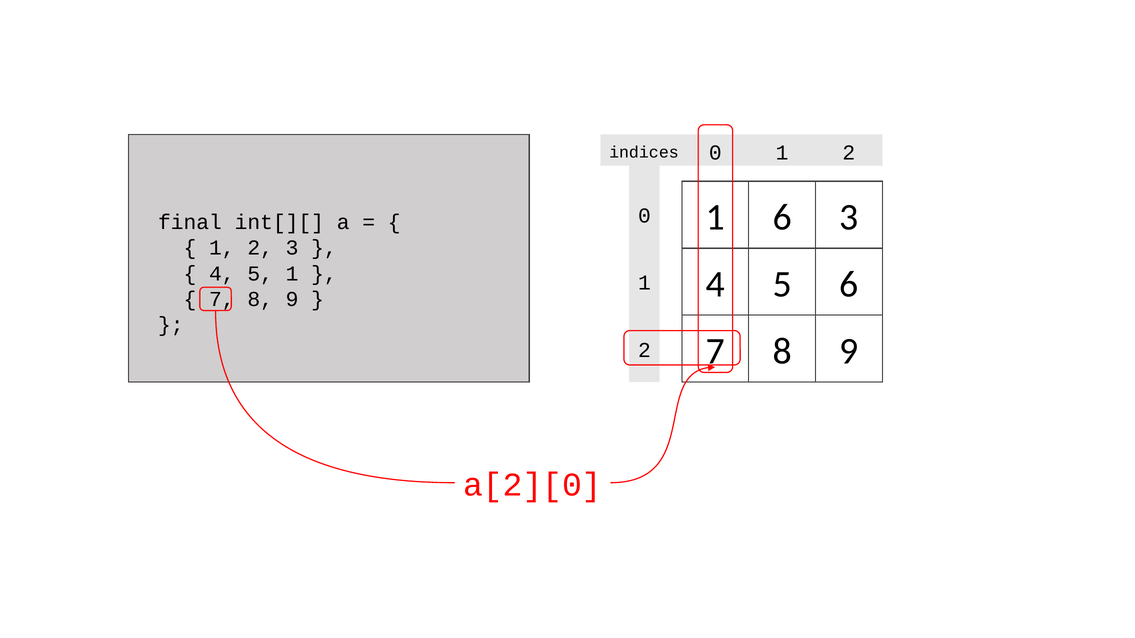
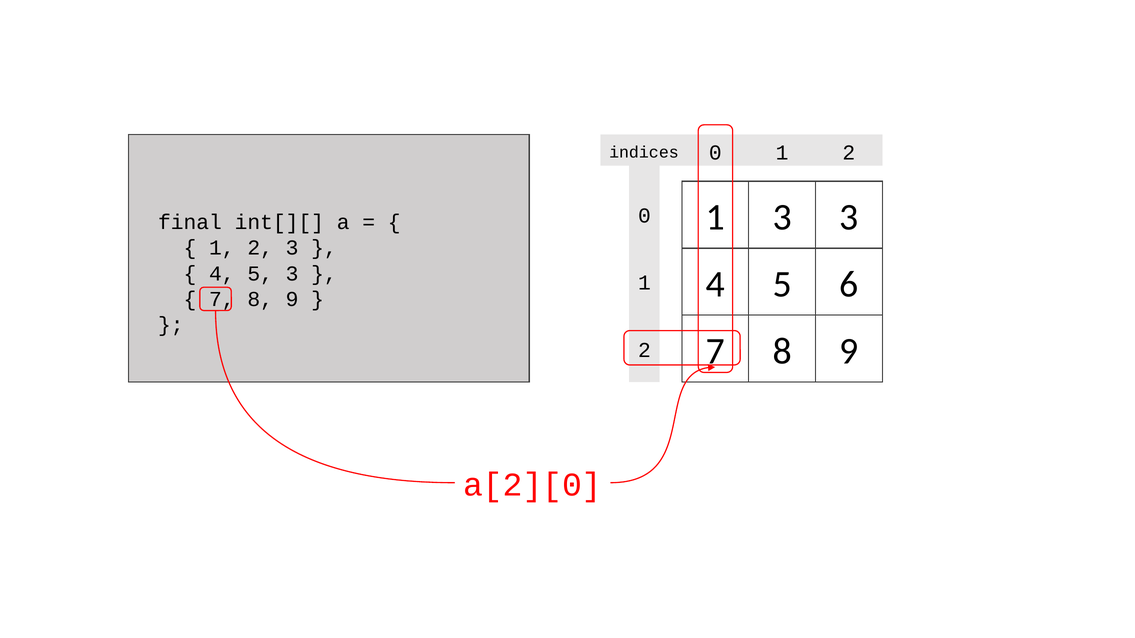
1 6: 6 -> 3
5 1: 1 -> 3
